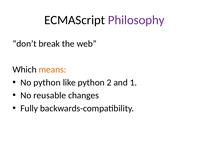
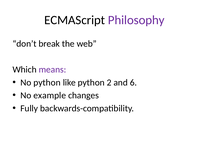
means colour: orange -> purple
1: 1 -> 6
reusable: reusable -> example
